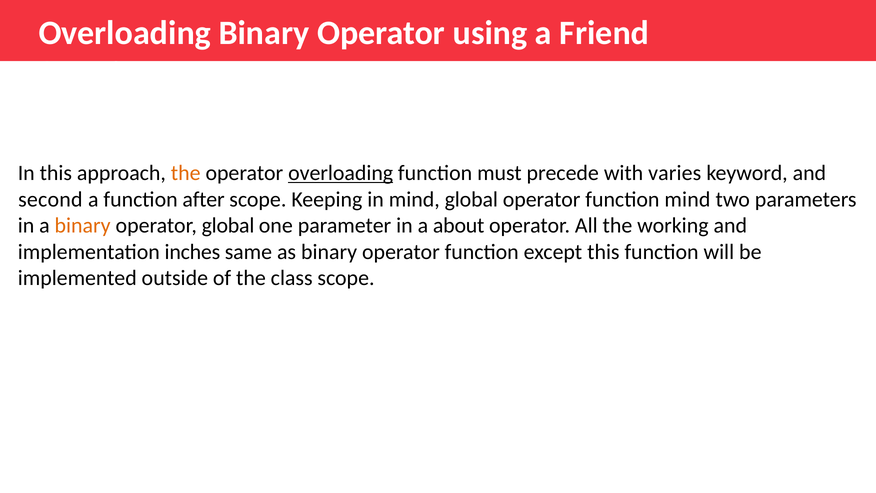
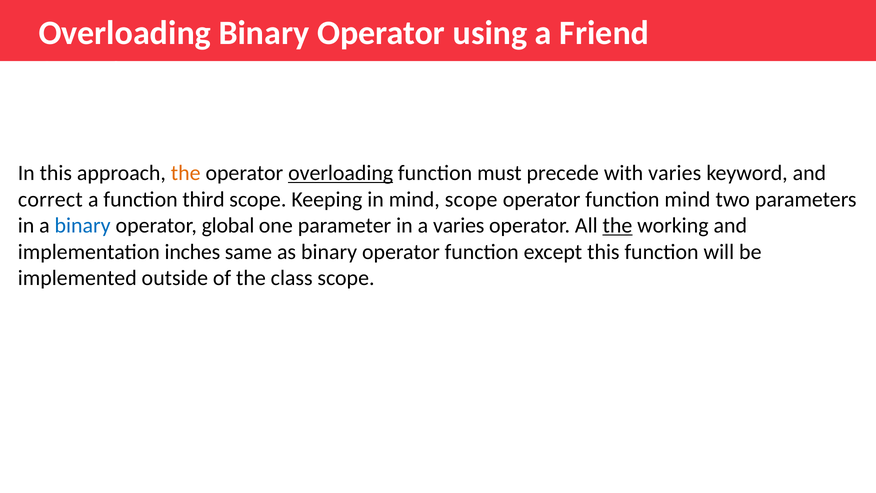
second: second -> correct
after: after -> third
mind global: global -> scope
binary at (83, 225) colour: orange -> blue
a about: about -> varies
the at (617, 225) underline: none -> present
